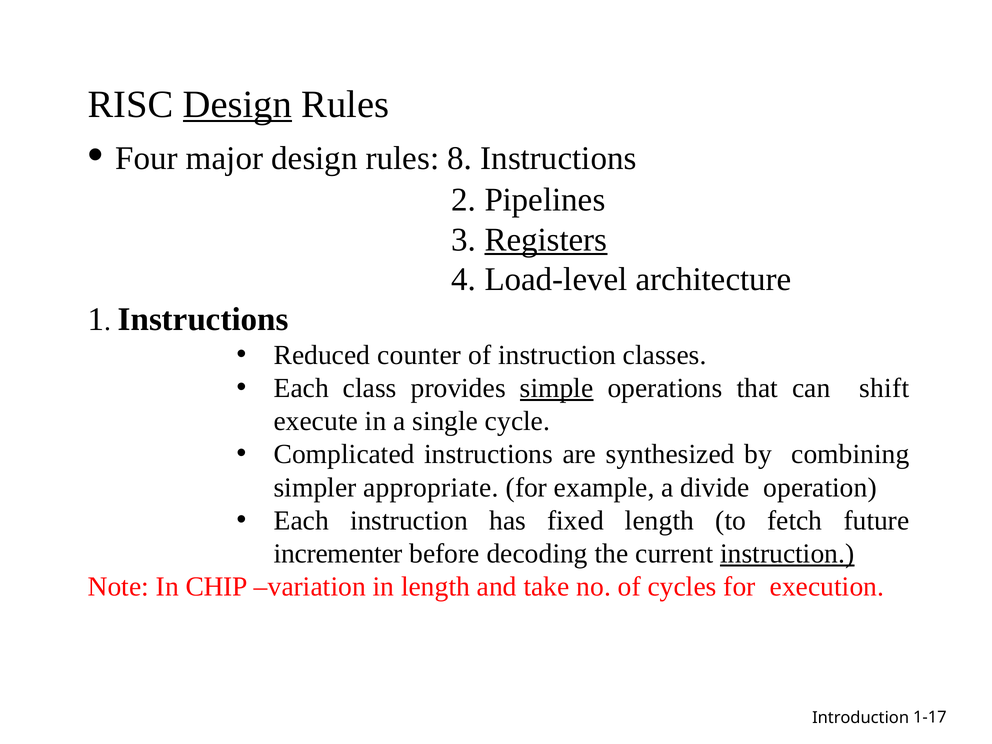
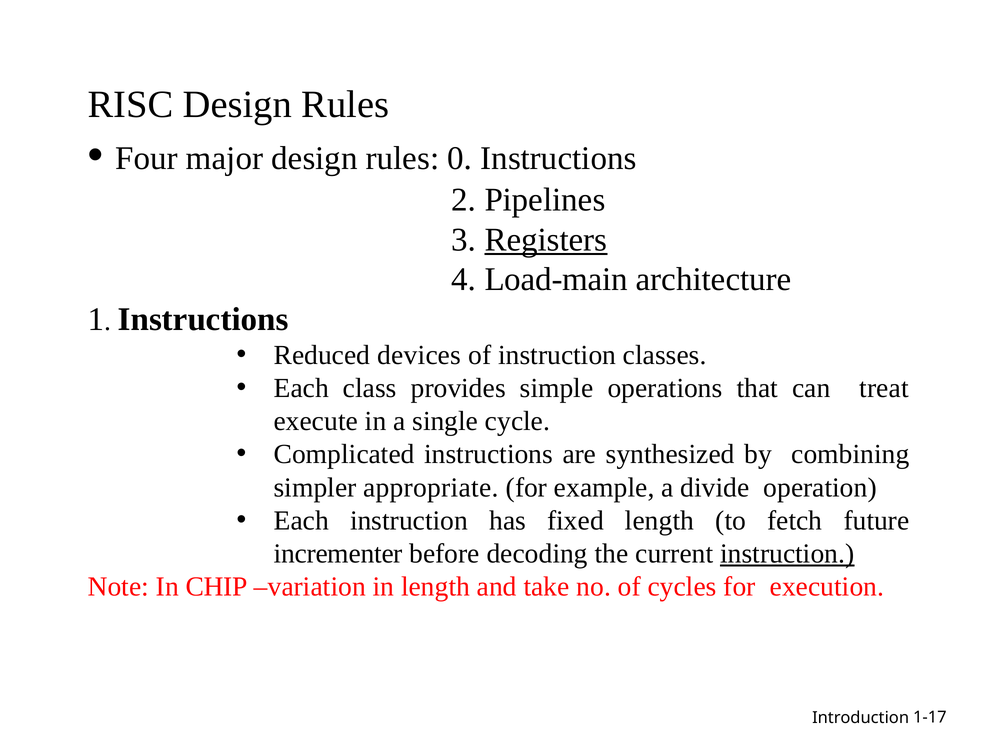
Design at (237, 104) underline: present -> none
8: 8 -> 0
Load-level: Load-level -> Load-main
counter: counter -> devices
simple underline: present -> none
shift: shift -> treat
